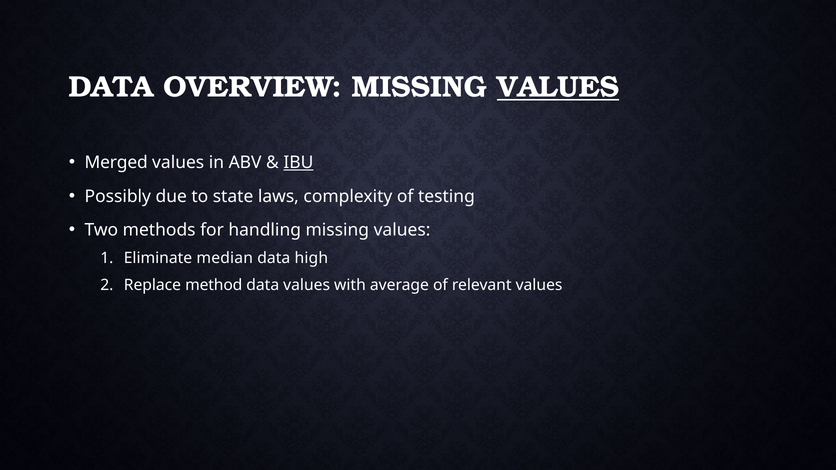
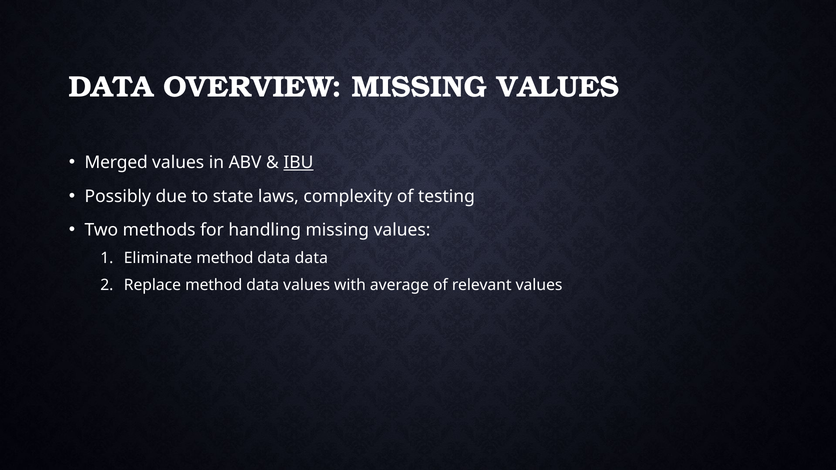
VALUES at (558, 87) underline: present -> none
Eliminate median: median -> method
data high: high -> data
